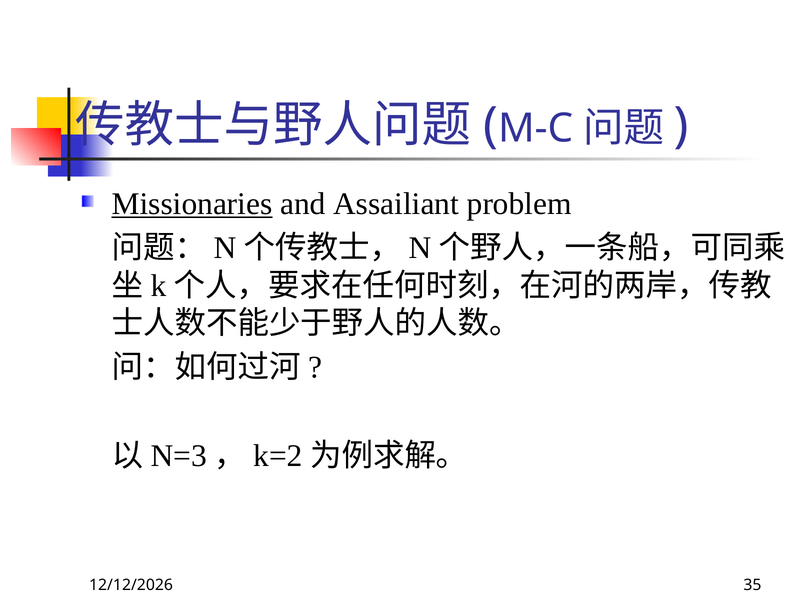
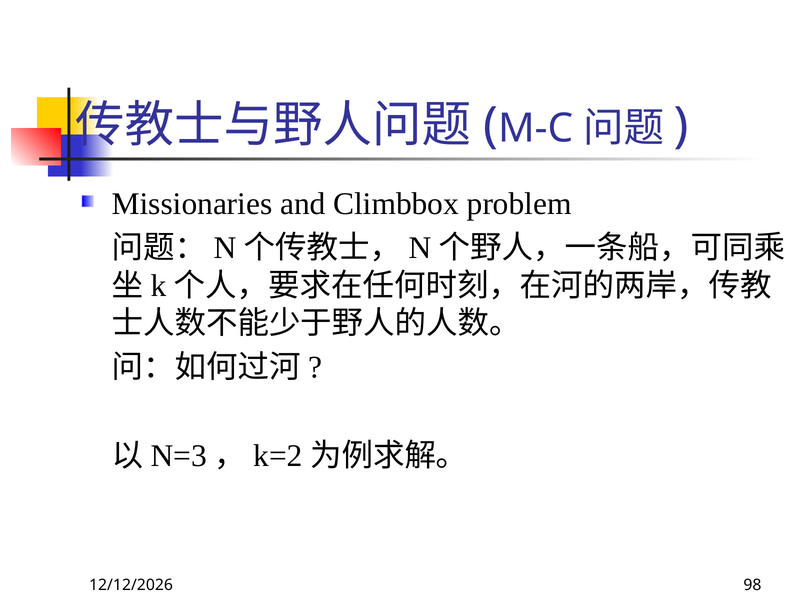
Missionaries underline: present -> none
Assailiant: Assailiant -> Climbbox
35: 35 -> 98
